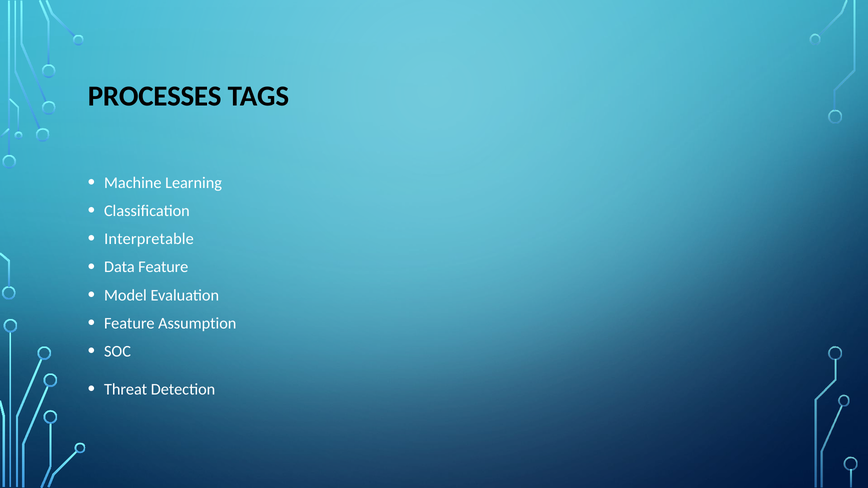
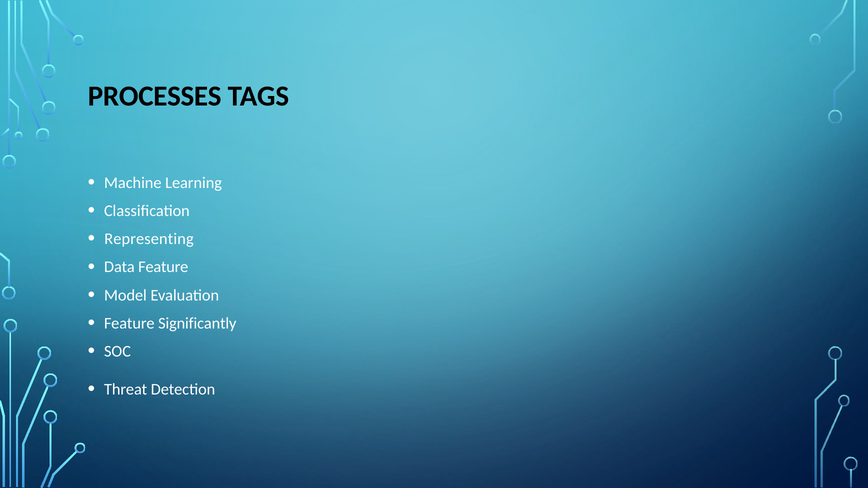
Interpretable: Interpretable -> Representing
Assumption: Assumption -> Significantly
